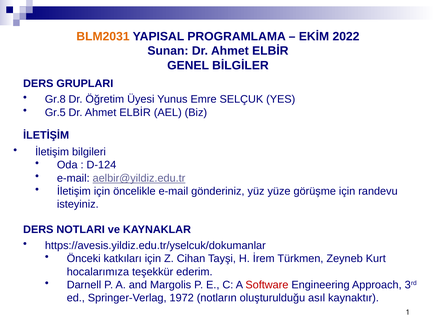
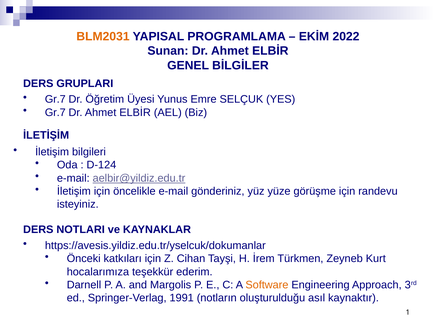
Gr.8 at (55, 99): Gr.8 -> Gr.7
Gr.5 at (55, 112): Gr.5 -> Gr.7
Software colour: red -> orange
1972: 1972 -> 1991
